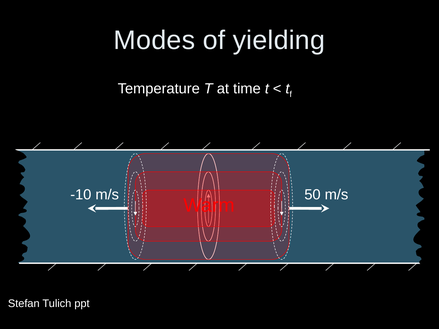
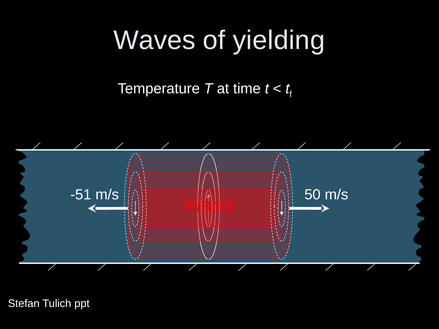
Modes: Modes -> Waves
-10: -10 -> -51
